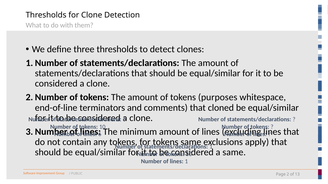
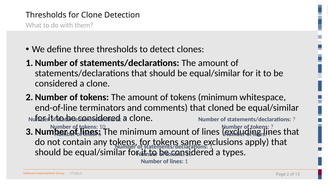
tokens purposes: purposes -> minimum
a same: same -> types
